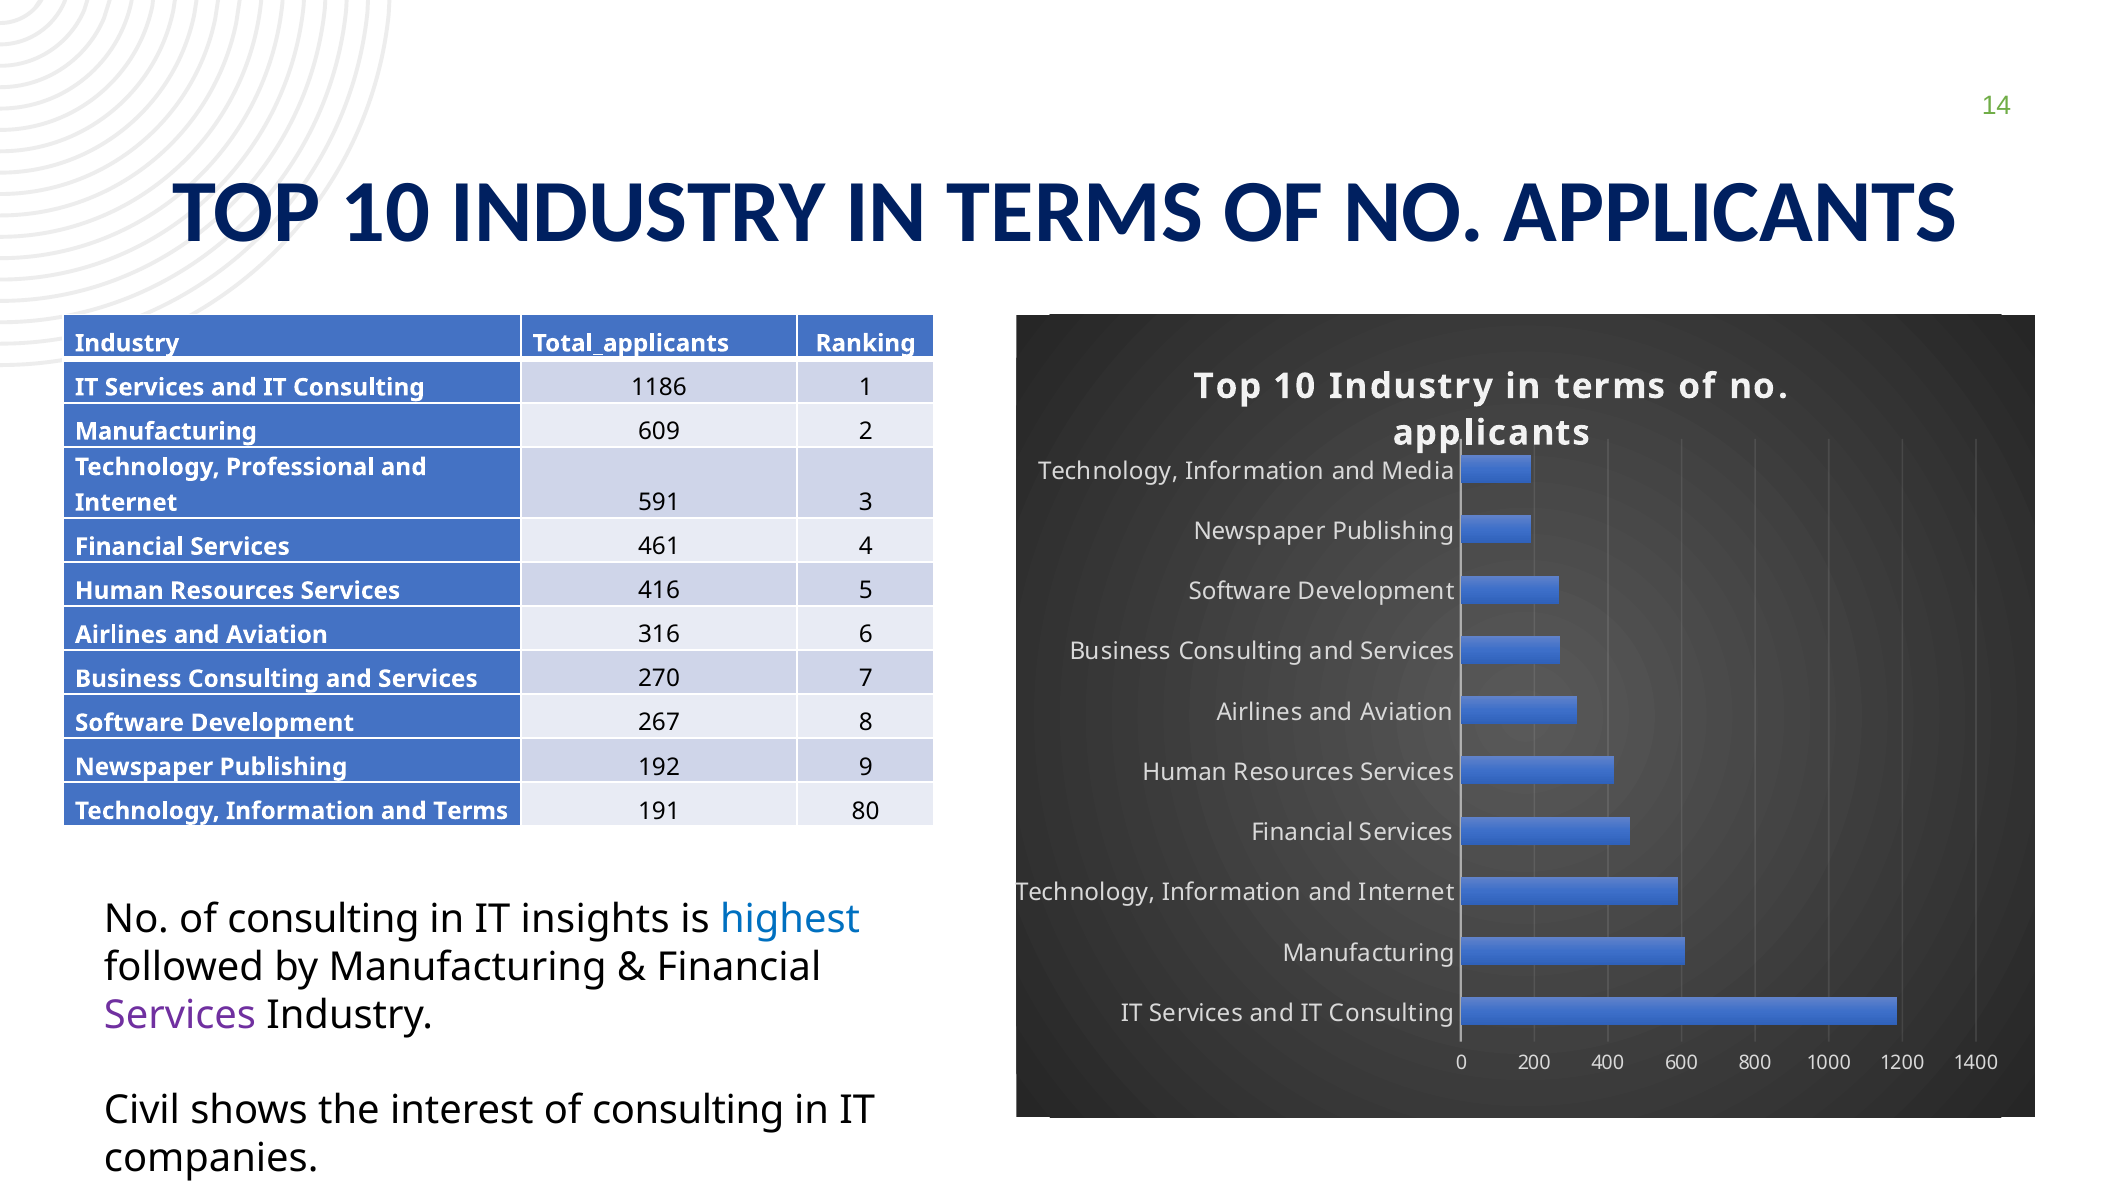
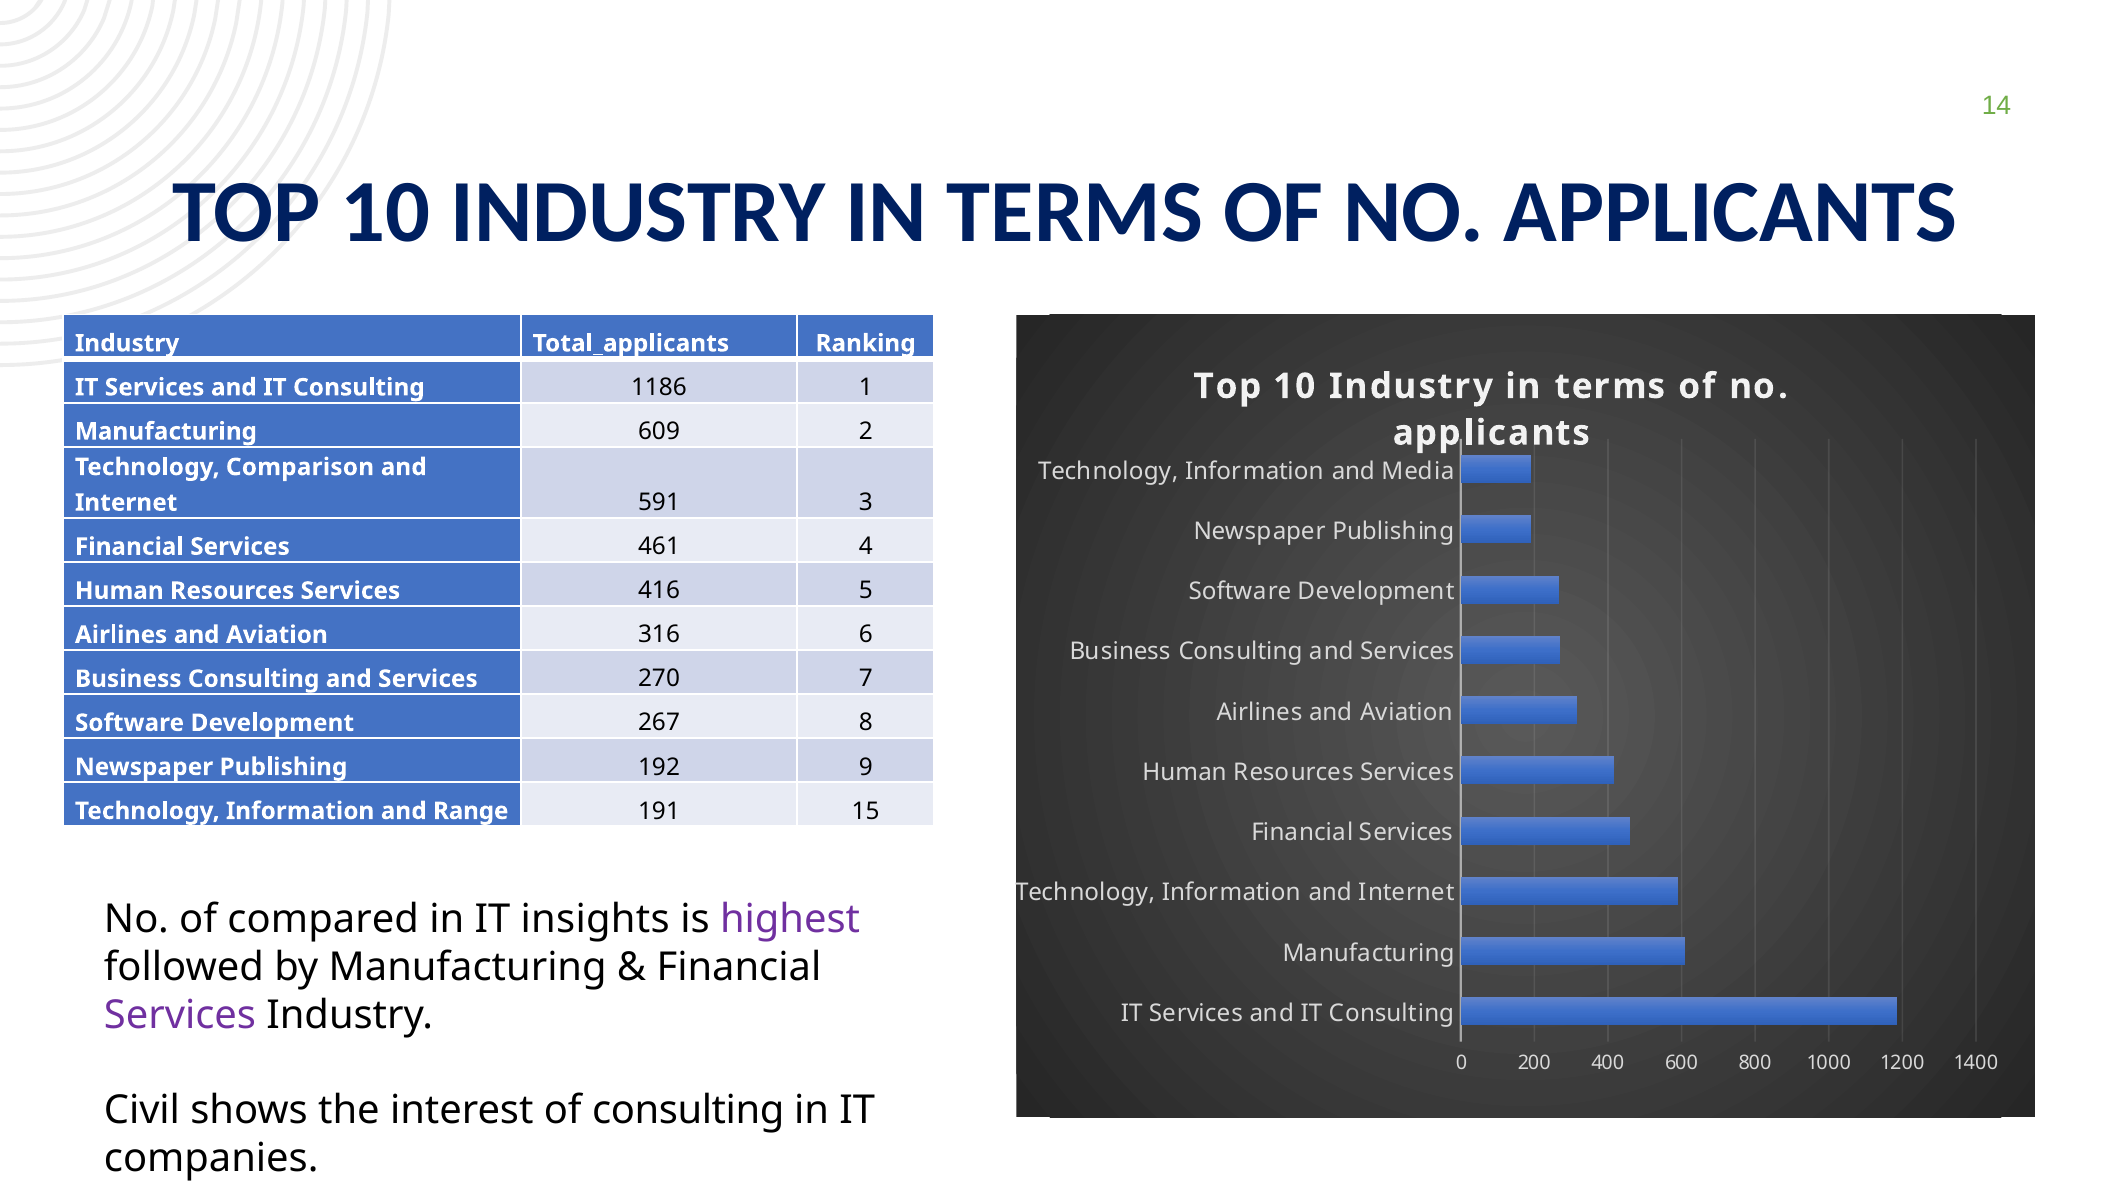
Professional: Professional -> Comparison
and Terms: Terms -> Range
80: 80 -> 15
No of consulting: consulting -> compared
highest colour: blue -> purple
